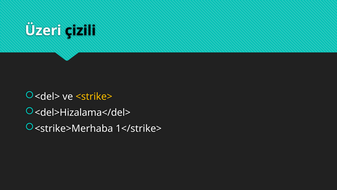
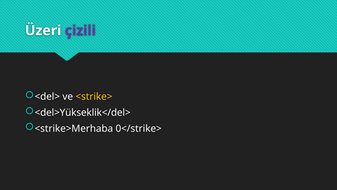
çizili colour: black -> purple
<del>Hizalama</del>: <del>Hizalama</del> -> <del>Yükseklik</del>
1</strike>: 1</strike> -> 0</strike>
